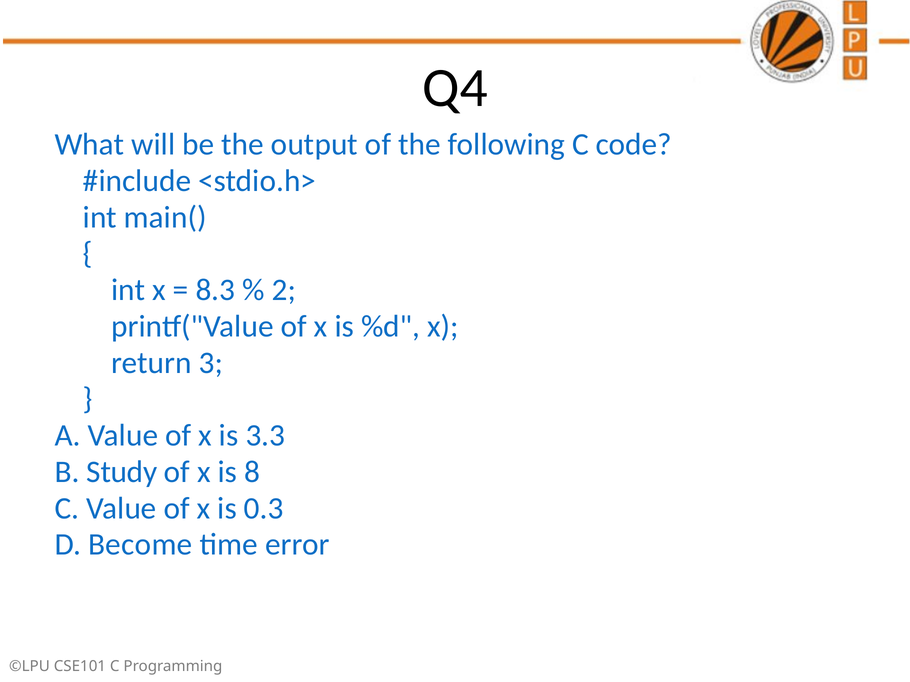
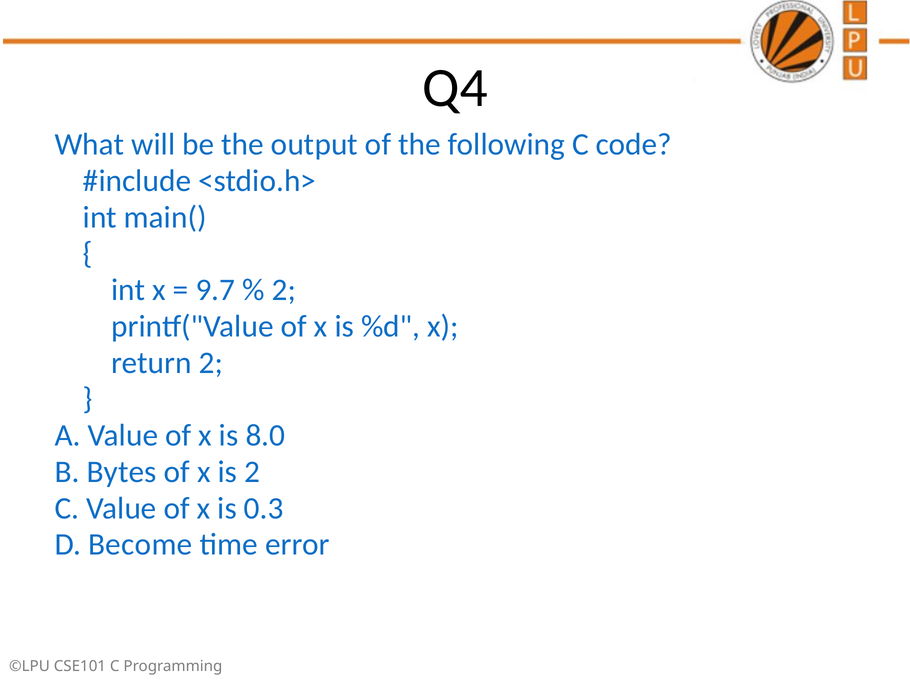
8.3: 8.3 -> 9.7
return 3: 3 -> 2
3.3: 3.3 -> 8.0
Study: Study -> Bytes
is 8: 8 -> 2
